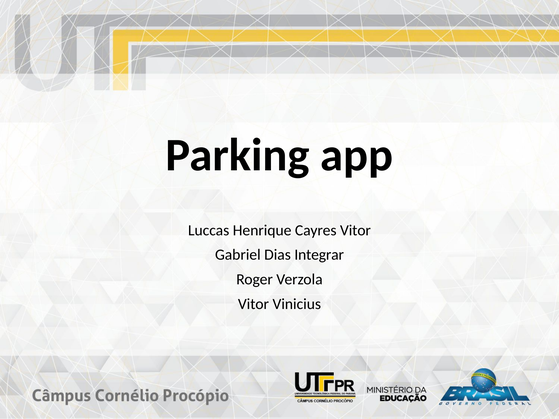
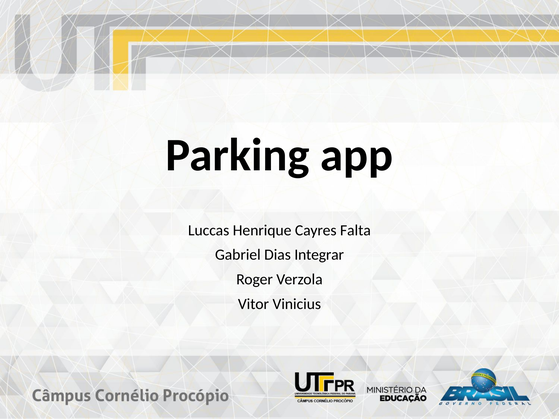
Cayres Vitor: Vitor -> Falta
